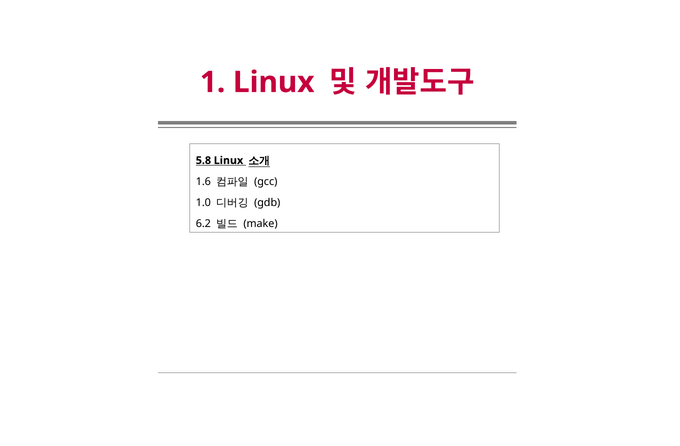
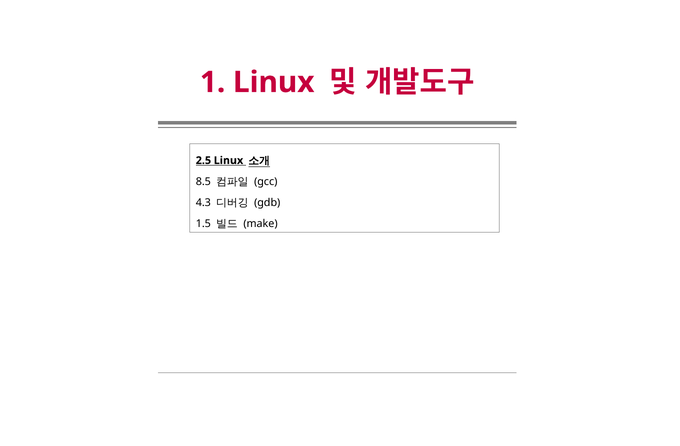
5.8: 5.8 -> 2.5
1.6: 1.6 -> 8.5
1.0: 1.0 -> 4.3
6.2: 6.2 -> 1.5
